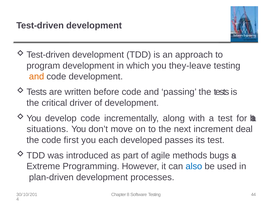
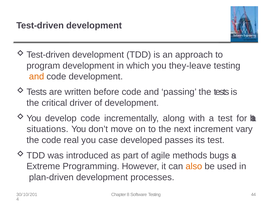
deal: deal -> vary
first: first -> real
each: each -> case
also colour: blue -> orange
